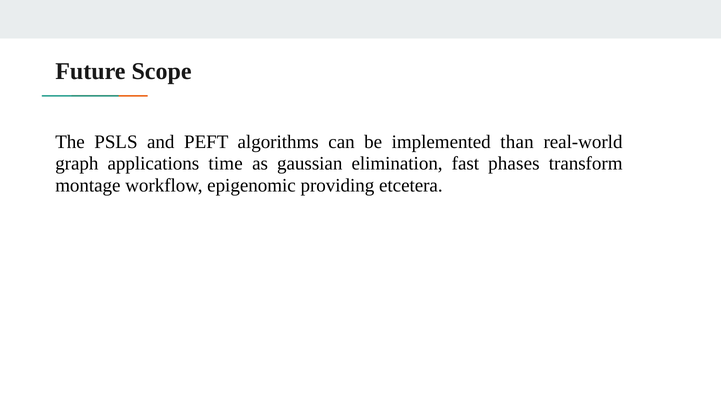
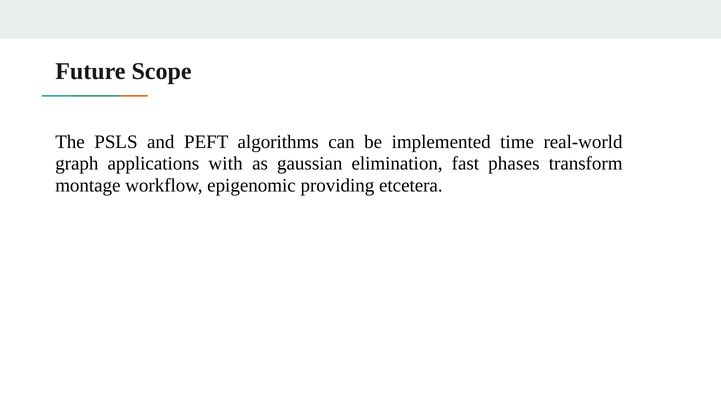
than: than -> time
time: time -> with
